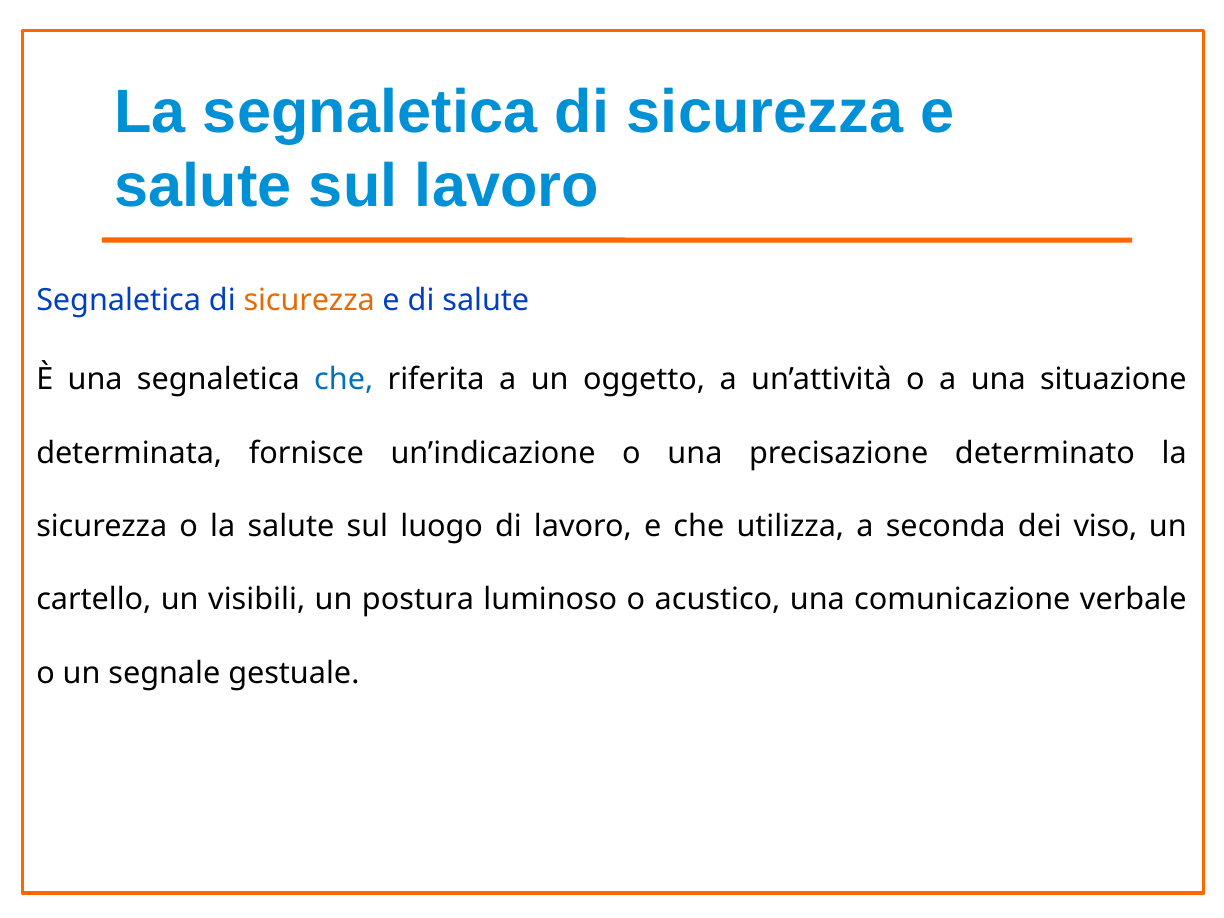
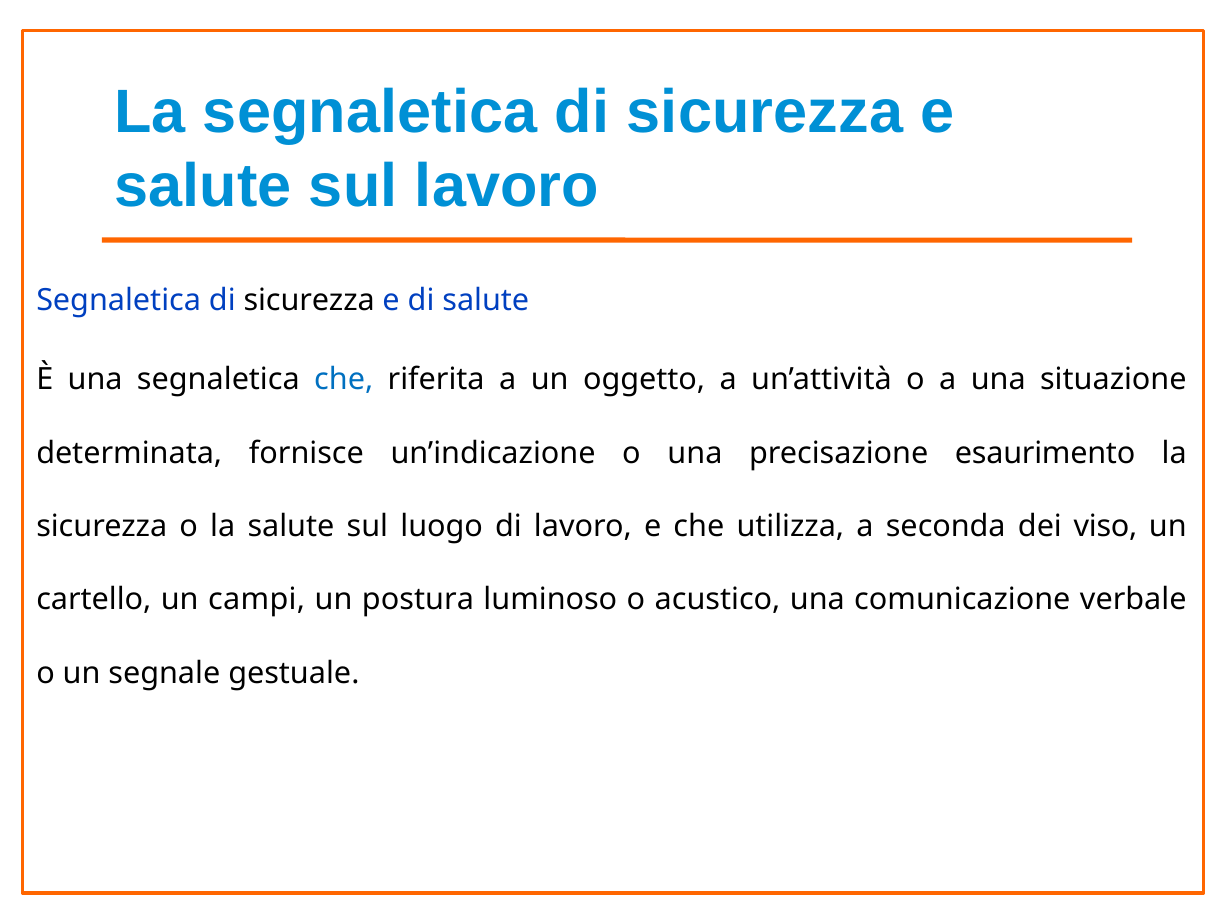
sicurezza at (309, 300) colour: orange -> black
determinato: determinato -> esaurimento
visibili: visibili -> campi
